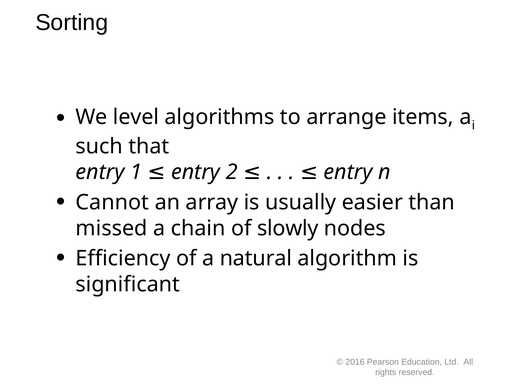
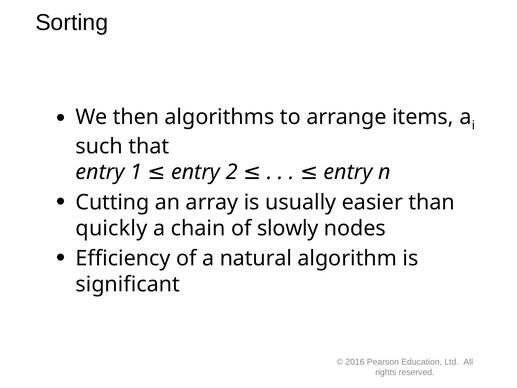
level: level -> then
Cannot: Cannot -> Cutting
missed: missed -> quickly
